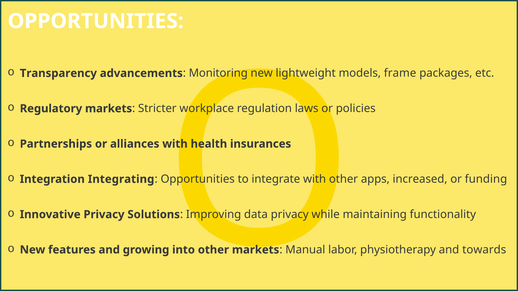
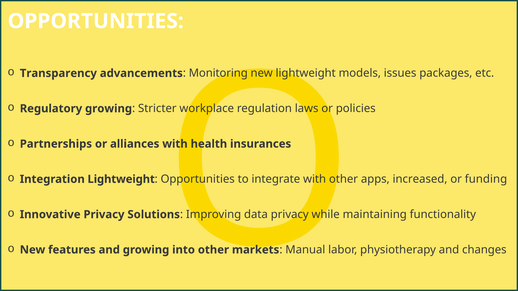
frame: frame -> issues
Regulatory markets: markets -> growing
Integration Integrating: Integrating -> Lightweight
towards: towards -> changes
